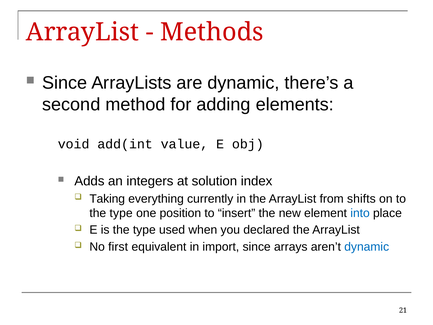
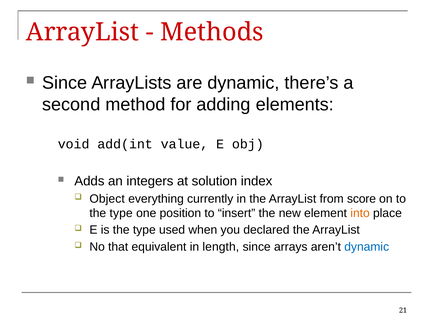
Taking: Taking -> Object
shifts: shifts -> score
into colour: blue -> orange
first: first -> that
import: import -> length
